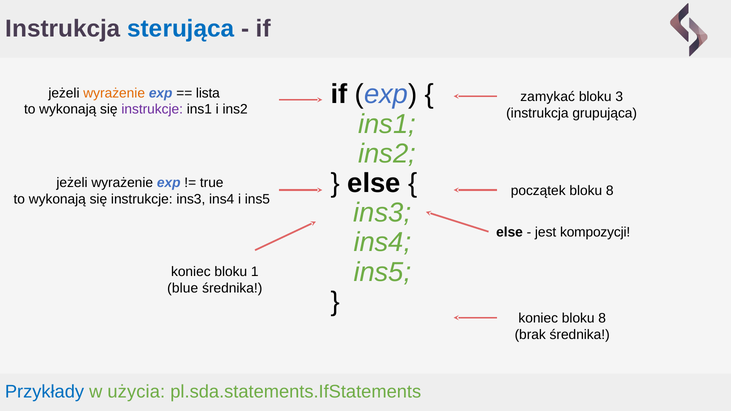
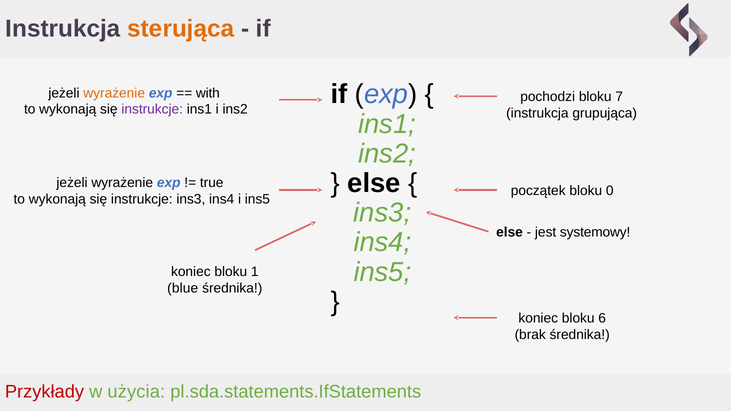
sterująca colour: blue -> orange
lista: lista -> with
zamykać: zamykać -> pochodzi
3: 3 -> 7
początek bloku 8: 8 -> 0
kompozycji: kompozycji -> systemowy
koniec bloku 8: 8 -> 6
Przykłady colour: blue -> red
